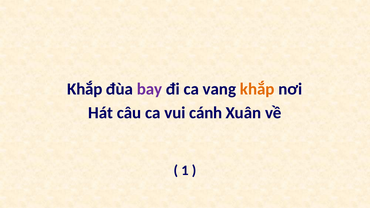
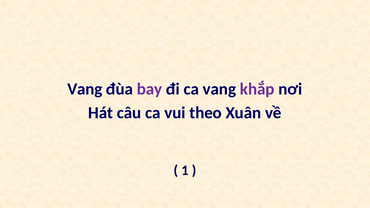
Khắp at (85, 89): Khắp -> Vang
khắp at (257, 89) colour: orange -> purple
cánh: cánh -> theo
